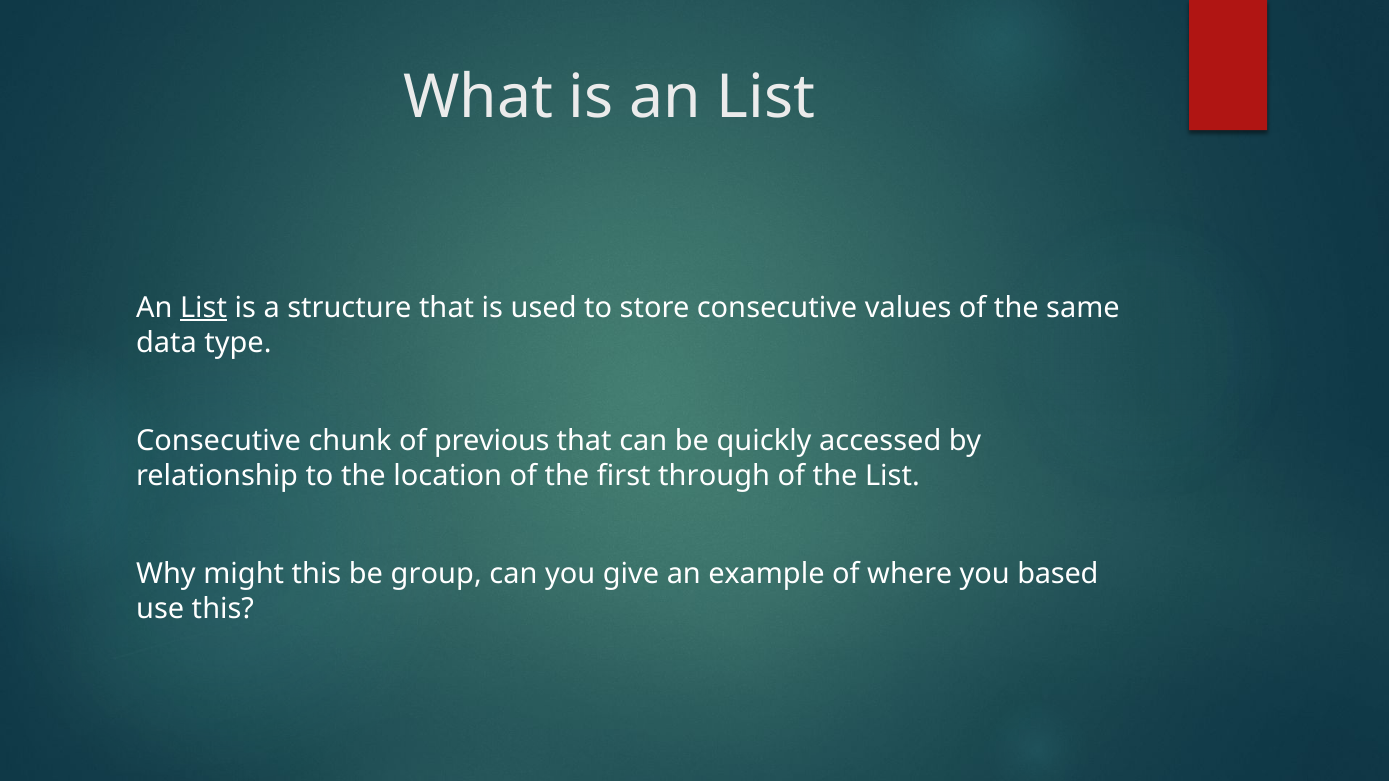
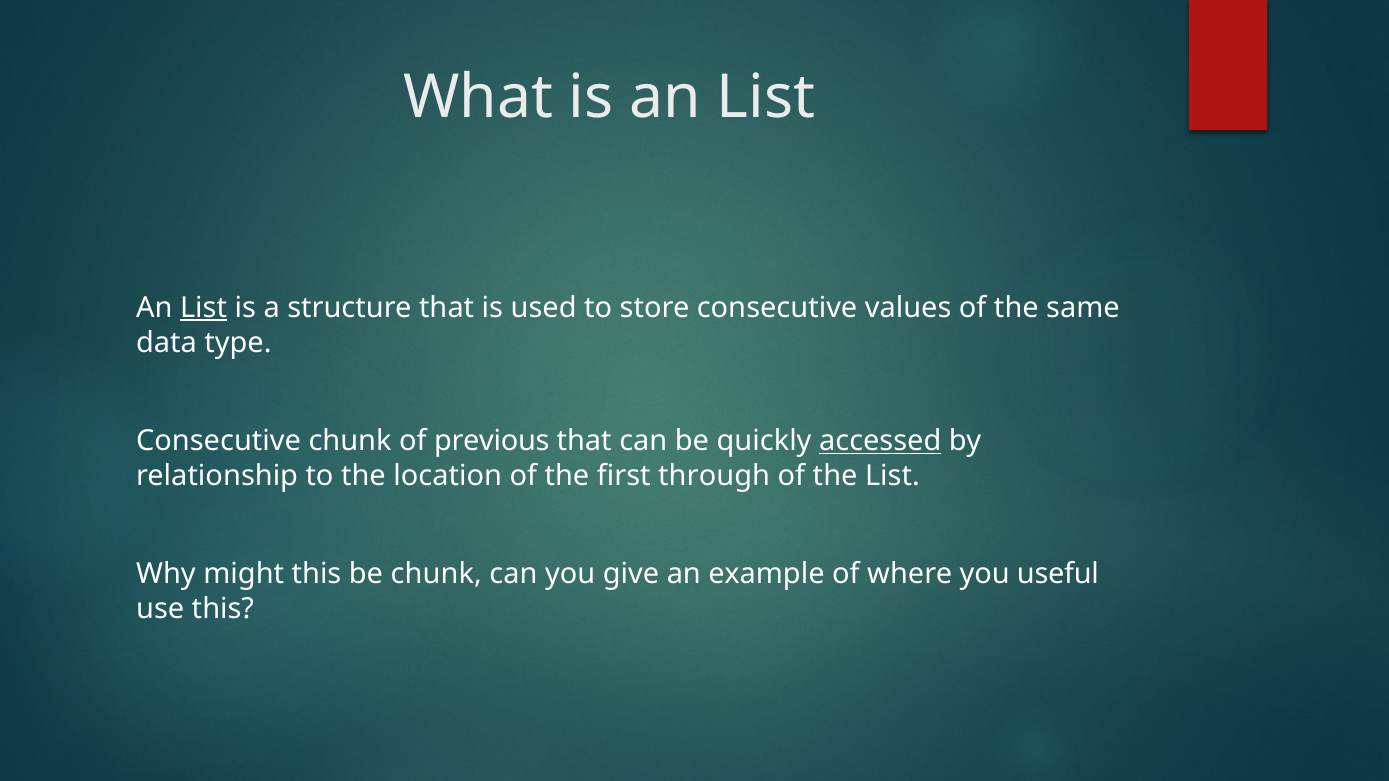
accessed underline: none -> present
be group: group -> chunk
based: based -> useful
